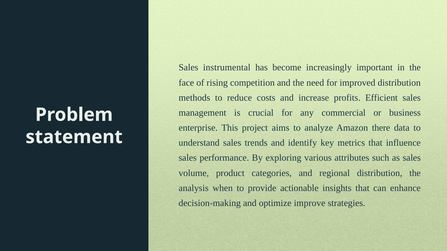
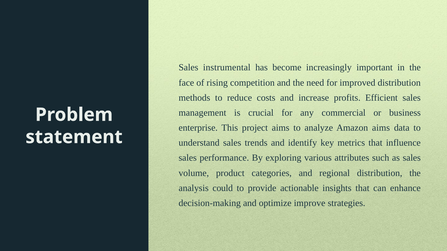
Amazon there: there -> aims
when: when -> could
